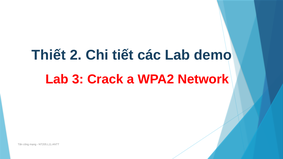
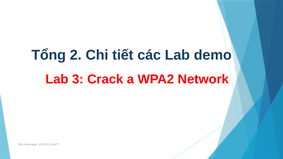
Thiết: Thiết -> Tổng
